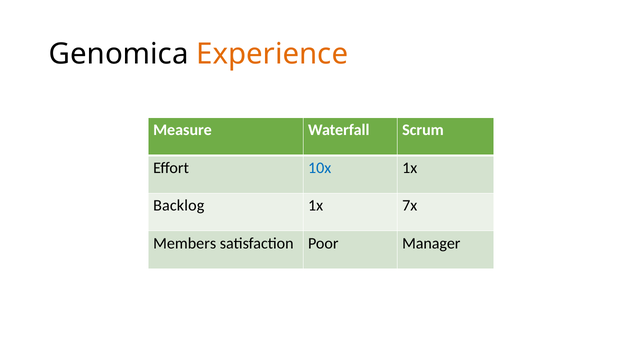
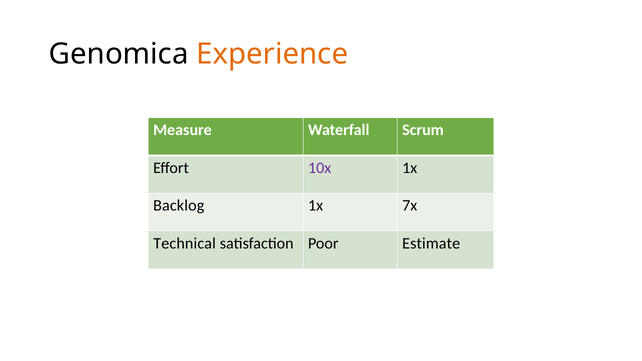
10x colour: blue -> purple
Members: Members -> Technical
Manager: Manager -> Estimate
